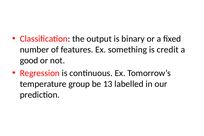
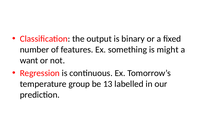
credit: credit -> might
good: good -> want
